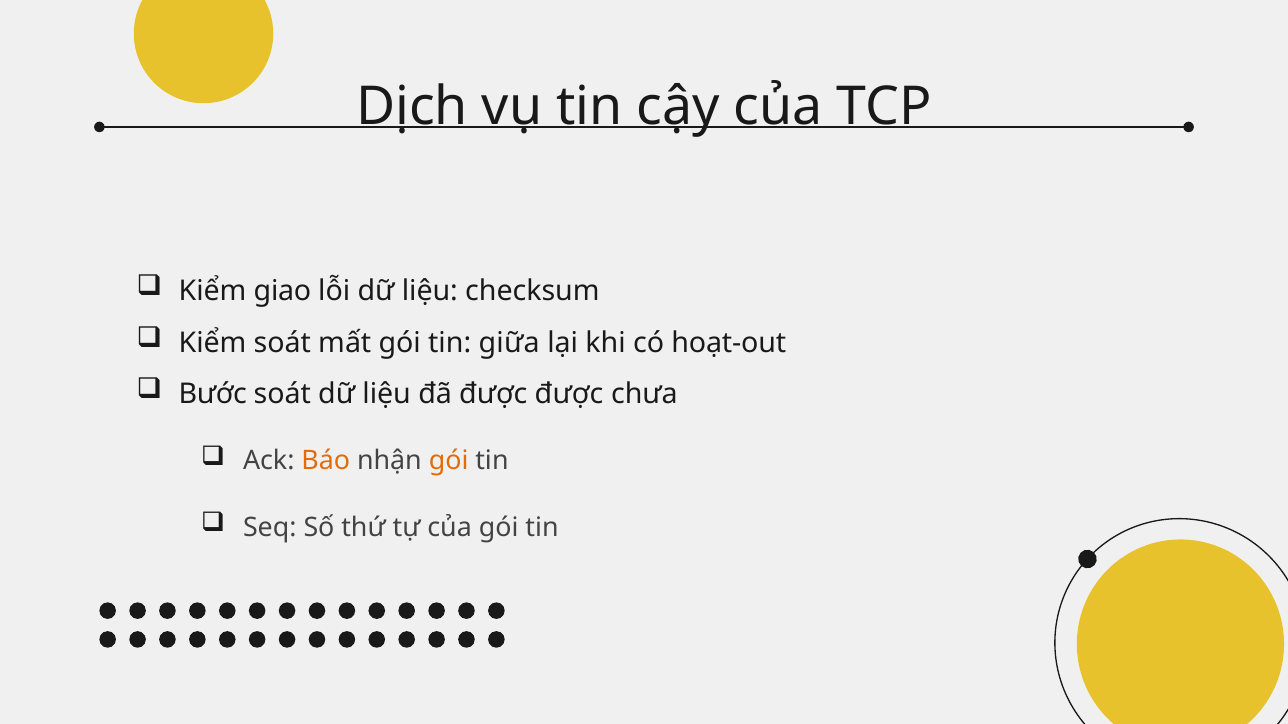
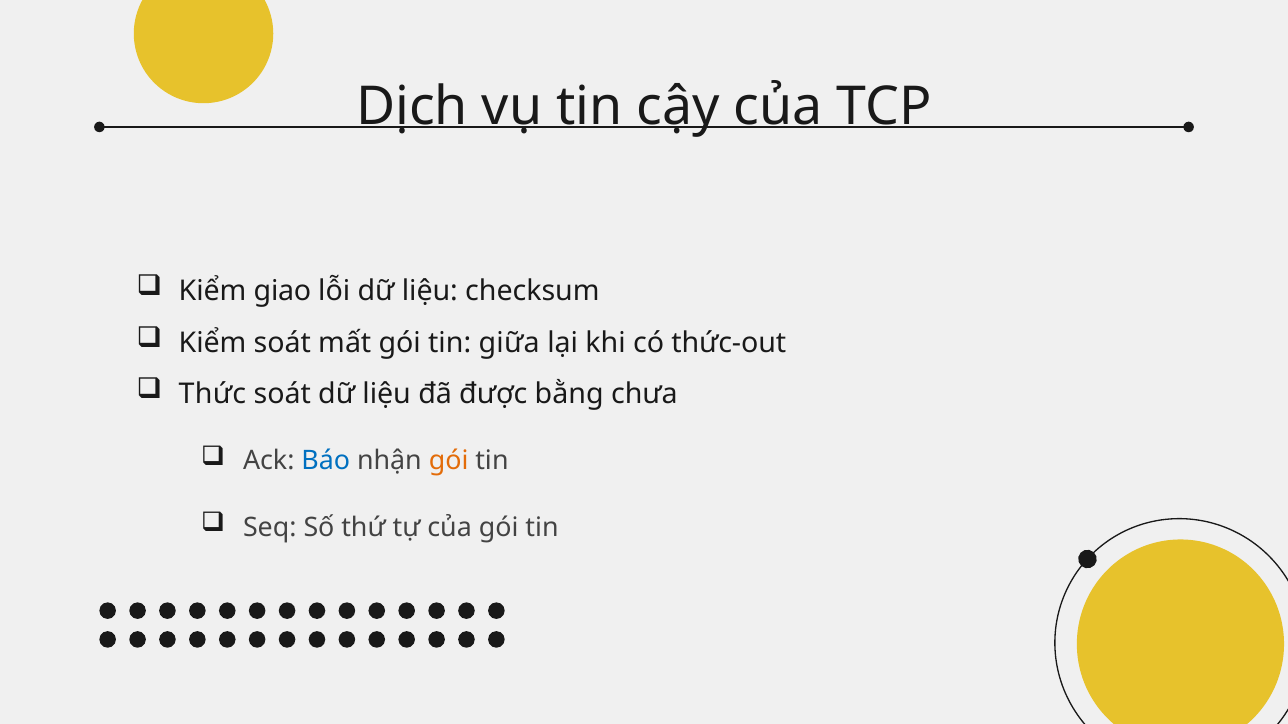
hoạt-out: hoạt-out -> thức-out
Bước: Bước -> Thức
được được: được -> bằng
Báo colour: orange -> blue
